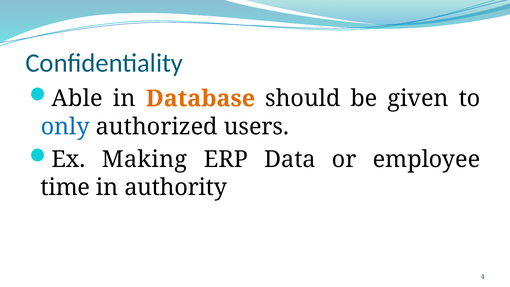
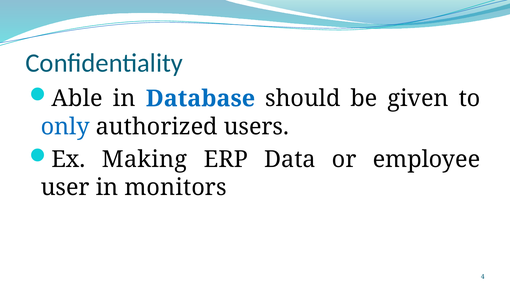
Database colour: orange -> blue
time: time -> user
authority: authority -> monitors
